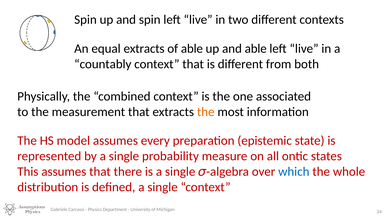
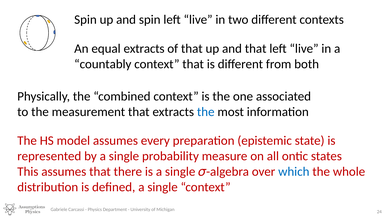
of able: able -> that
and able: able -> that
the at (206, 112) colour: orange -> blue
